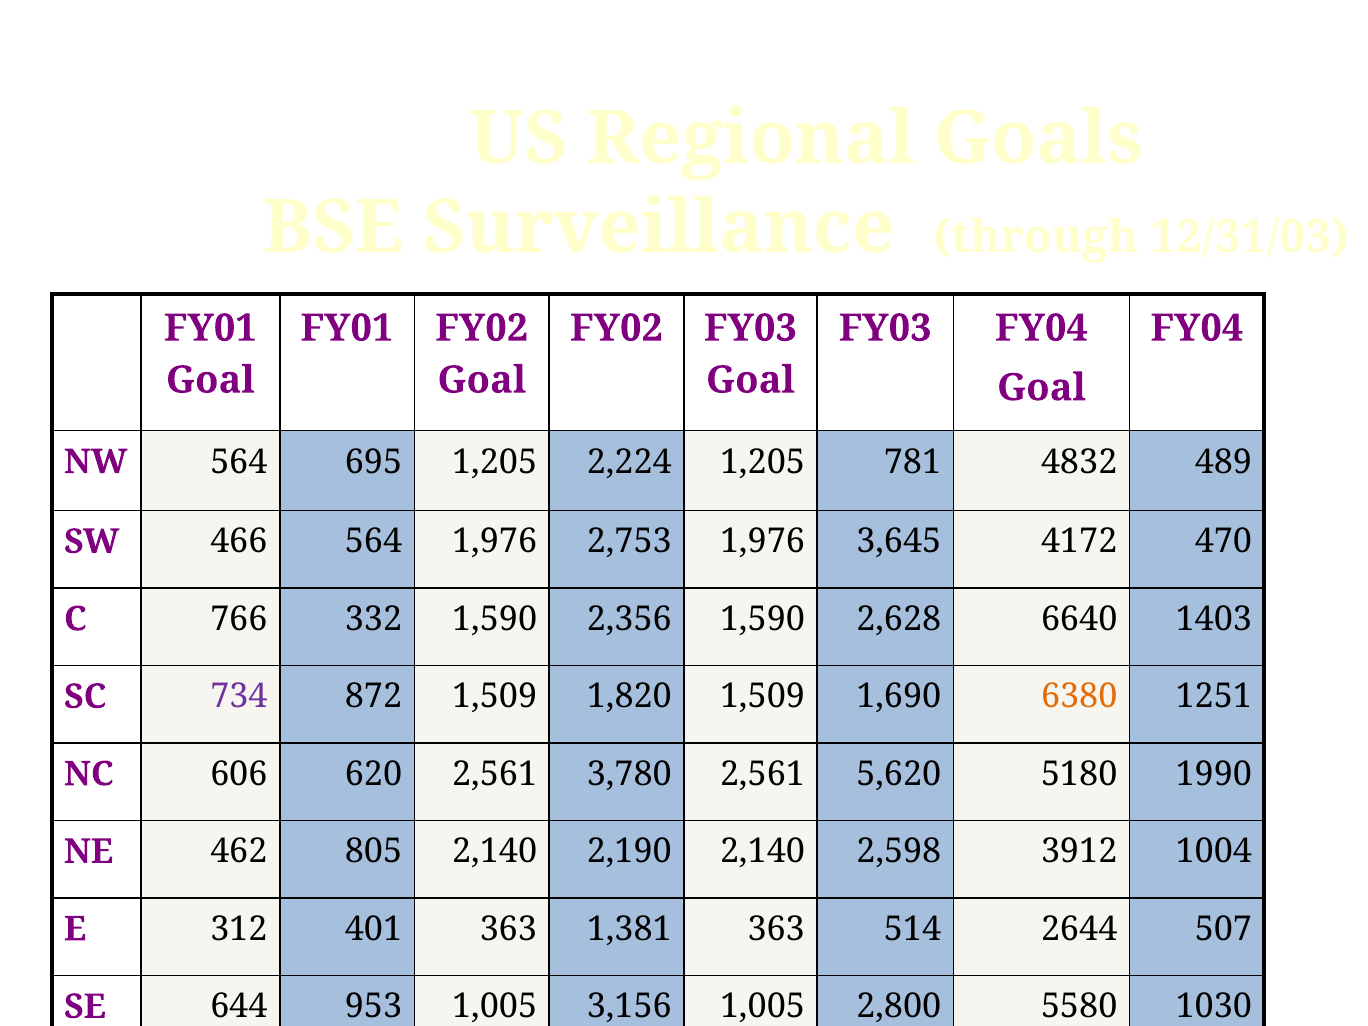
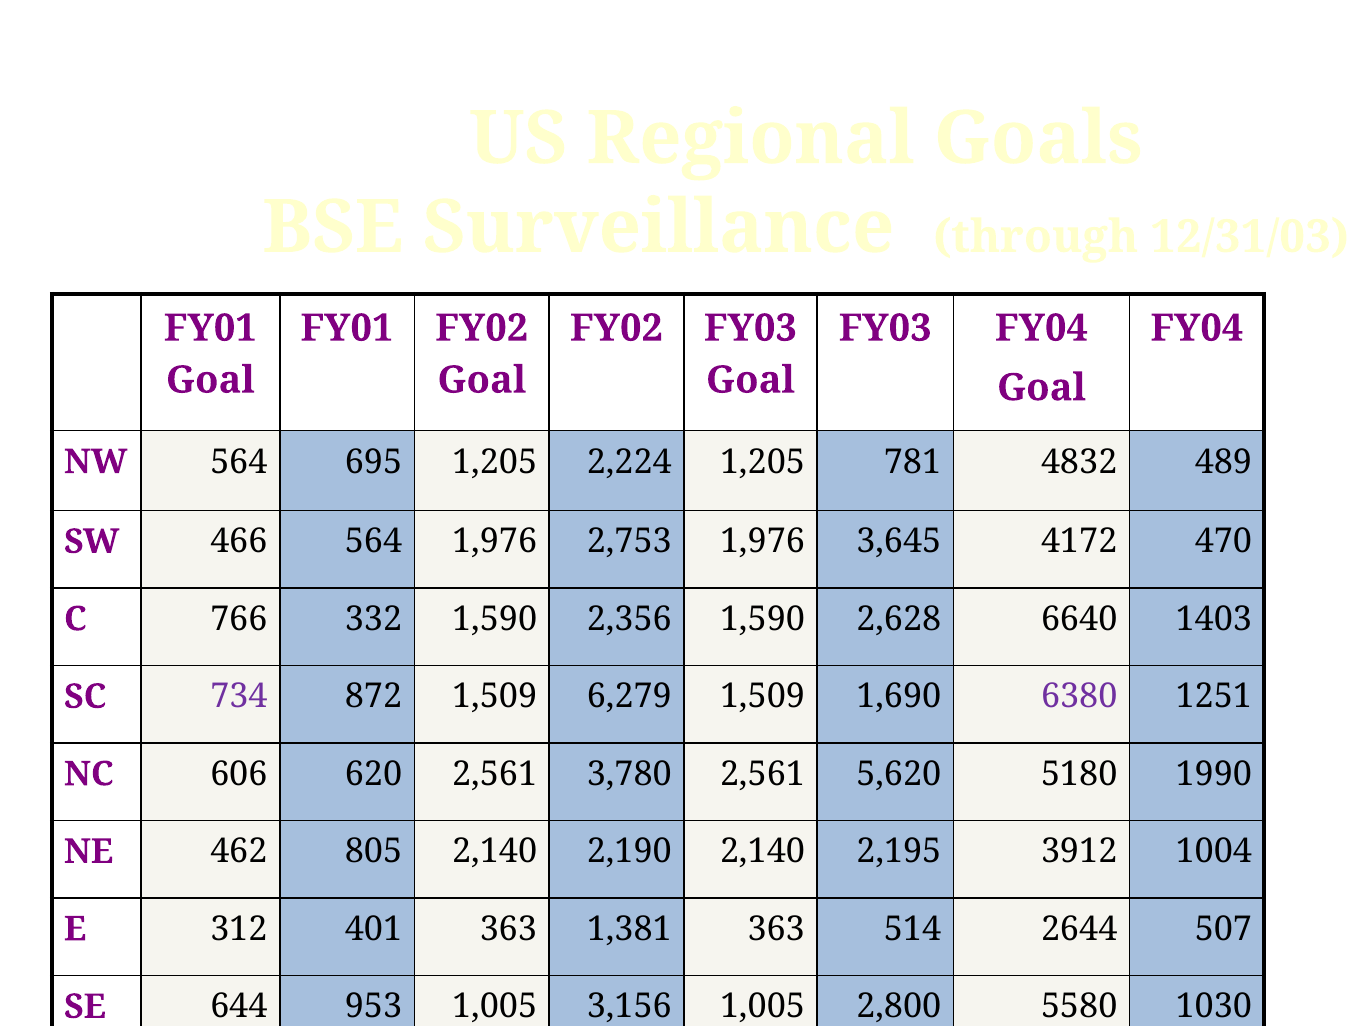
1,820: 1,820 -> 6,279
6380 colour: orange -> purple
2,598: 2,598 -> 2,195
